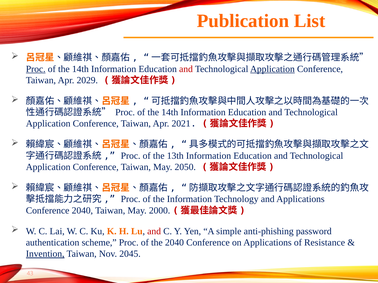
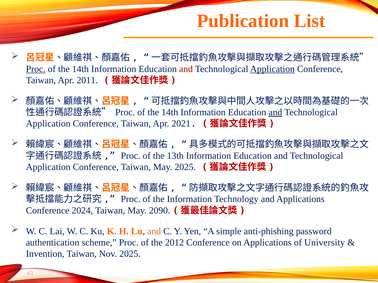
2029: 2029 -> 2011
and at (275, 112) underline: none -> present
May 2050: 2050 -> 2025
Conference 2040: 2040 -> 2024
2000: 2000 -> 2090
and at (154, 232) colour: red -> orange
the 2040: 2040 -> 2012
Resistance: Resistance -> University
Invention underline: present -> none
Nov 2045: 2045 -> 2025
